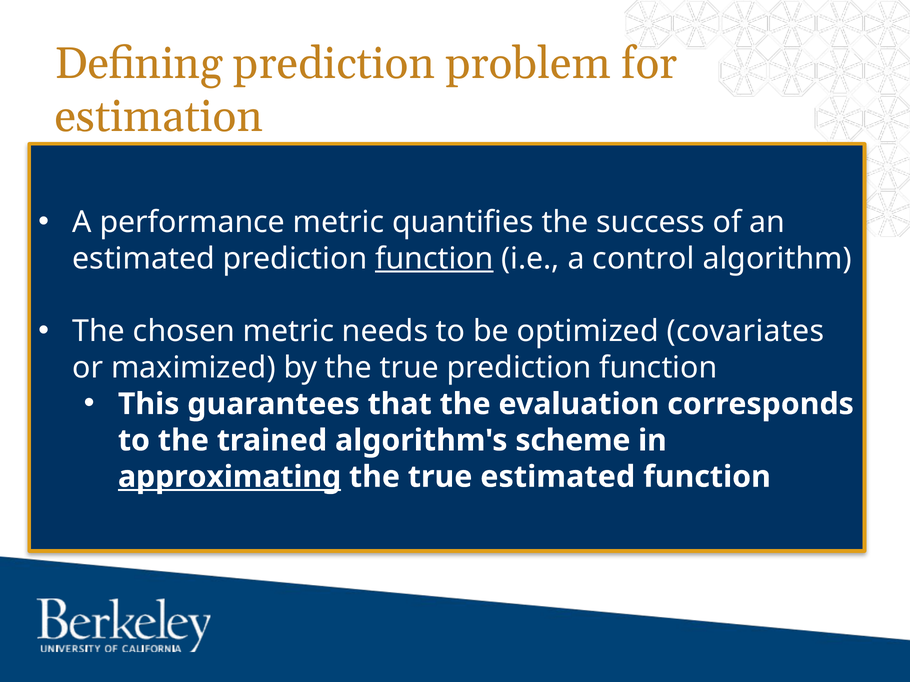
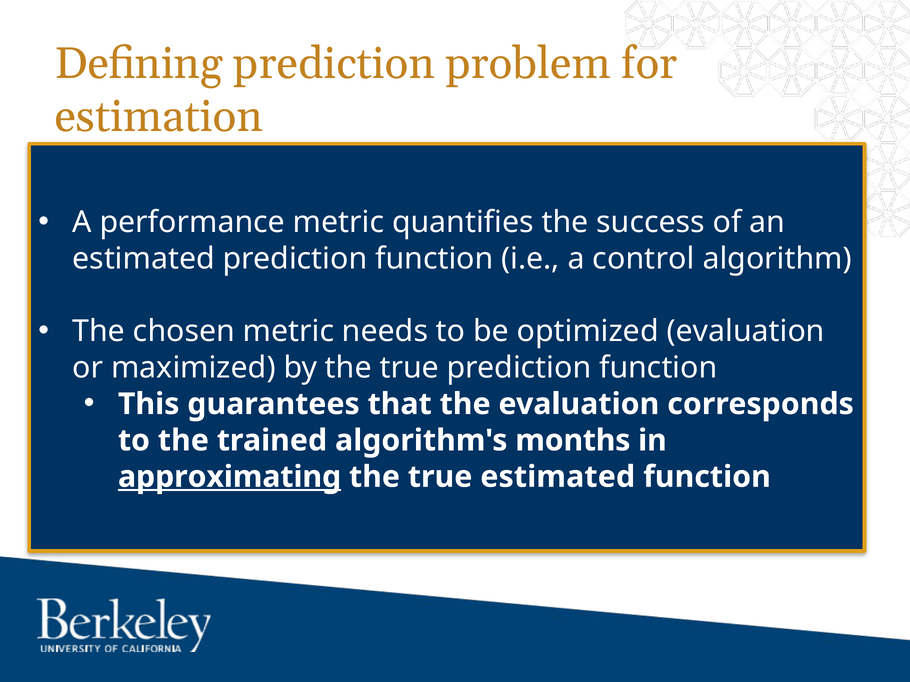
function at (434, 259) underline: present -> none
optimized covariates: covariates -> evaluation
scheme: scheme -> months
